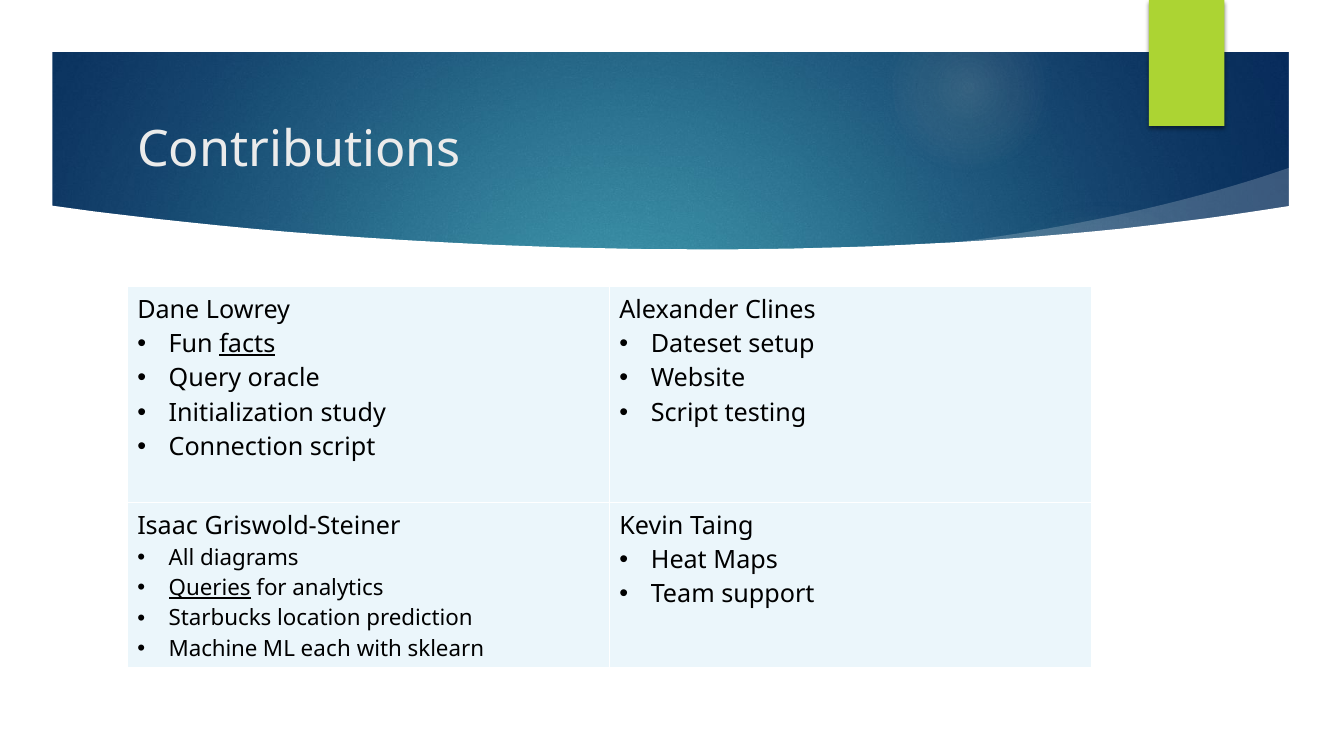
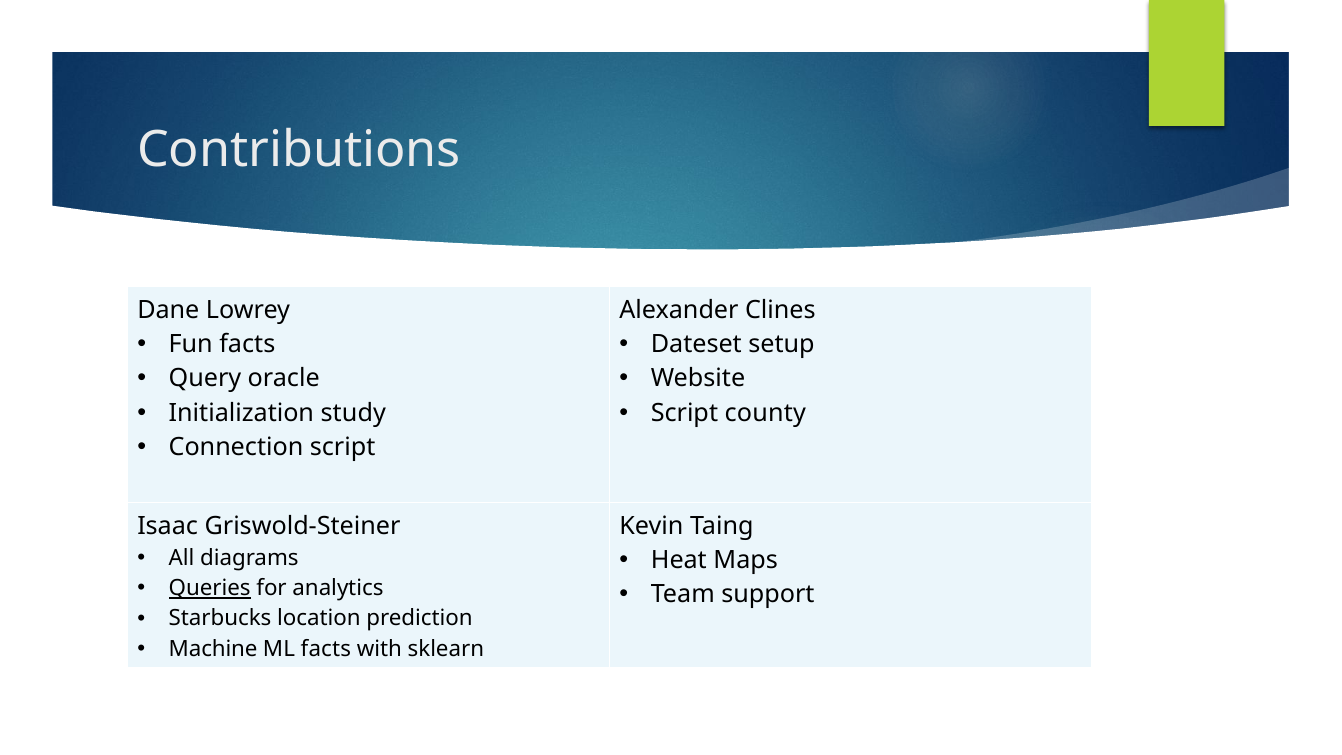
facts at (247, 344) underline: present -> none
testing: testing -> county
ML each: each -> facts
